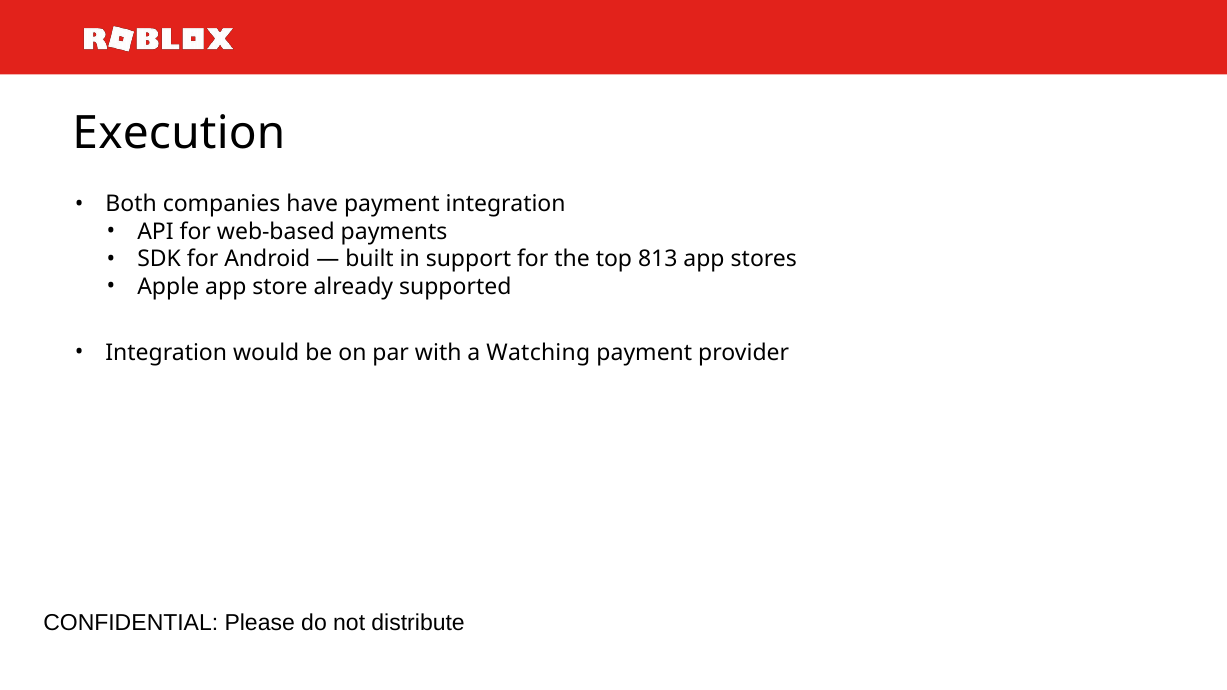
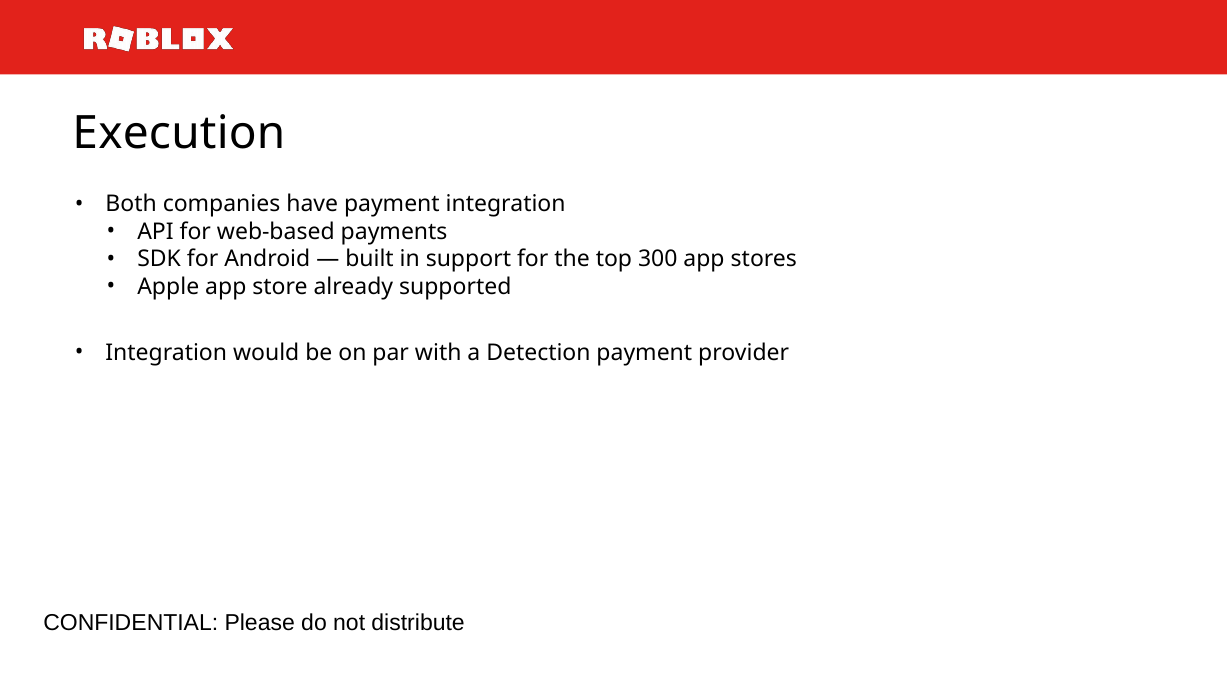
813: 813 -> 300
Watching: Watching -> Detection
